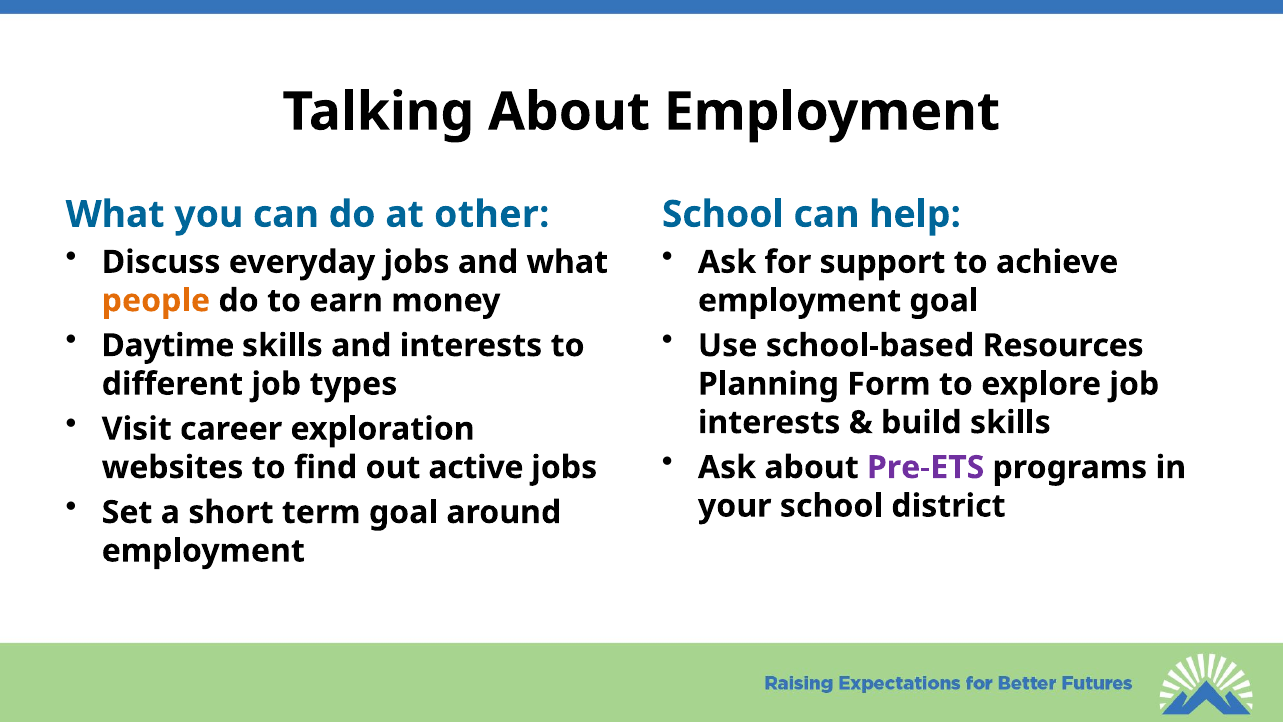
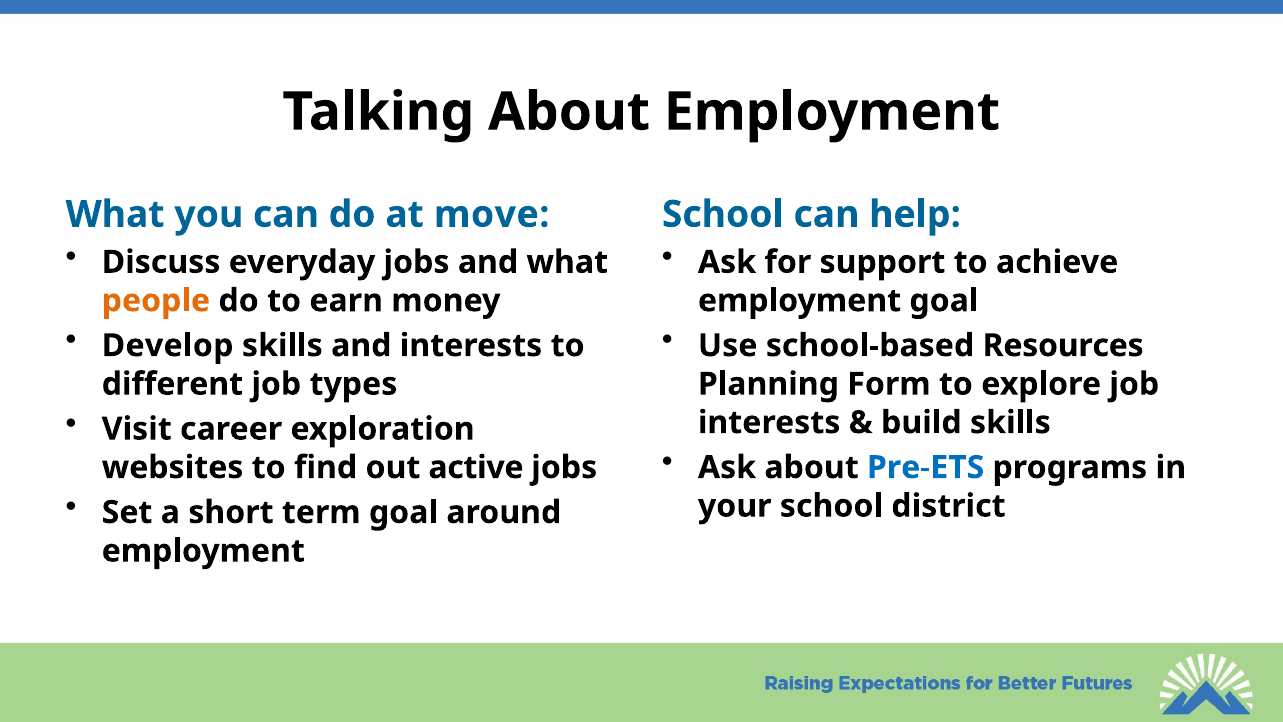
other: other -> move
Daytime: Daytime -> Develop
Pre-ETS colour: purple -> blue
